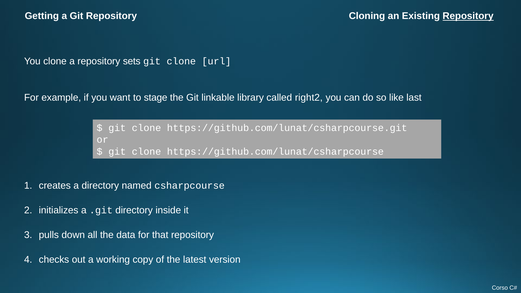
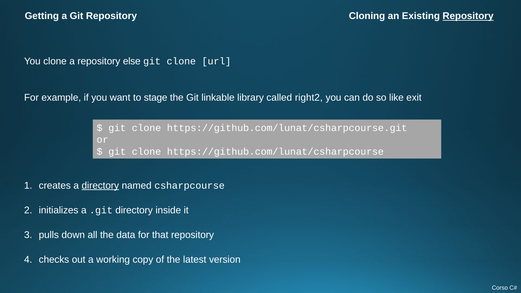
sets: sets -> else
last: last -> exit
directory at (100, 186) underline: none -> present
